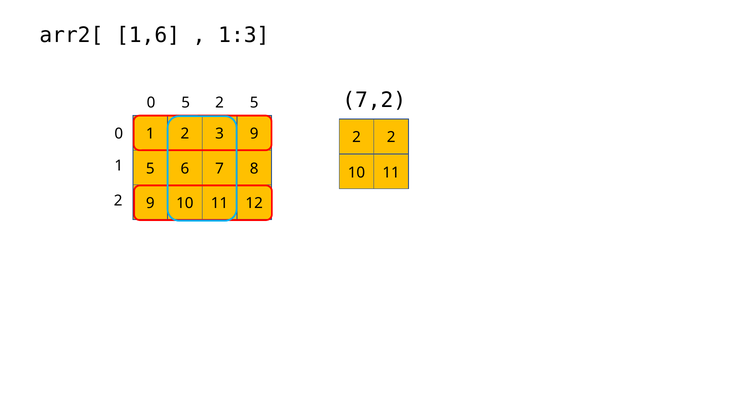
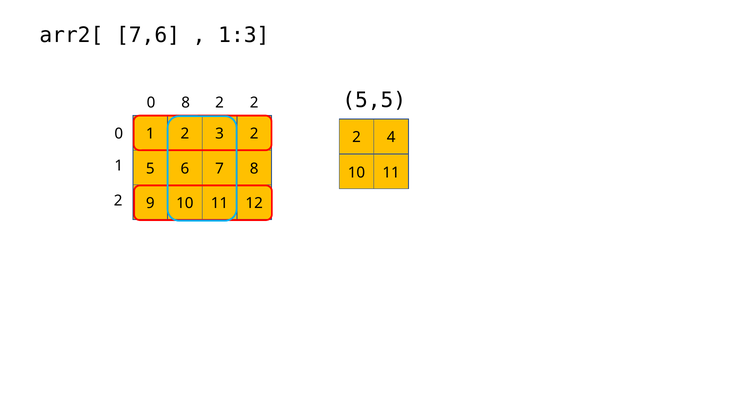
1,6: 1,6 -> 7,6
7,2: 7,2 -> 5,5
0 5: 5 -> 8
2 5: 5 -> 2
3 9: 9 -> 2
2 2: 2 -> 4
